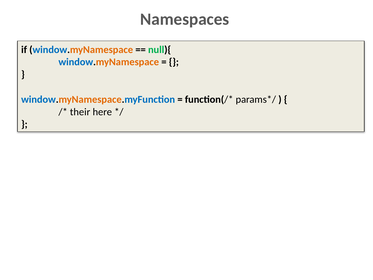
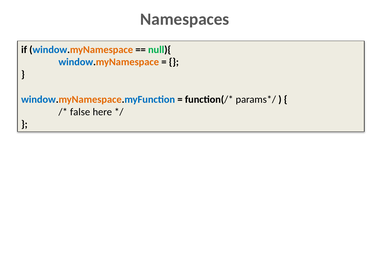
their: their -> false
